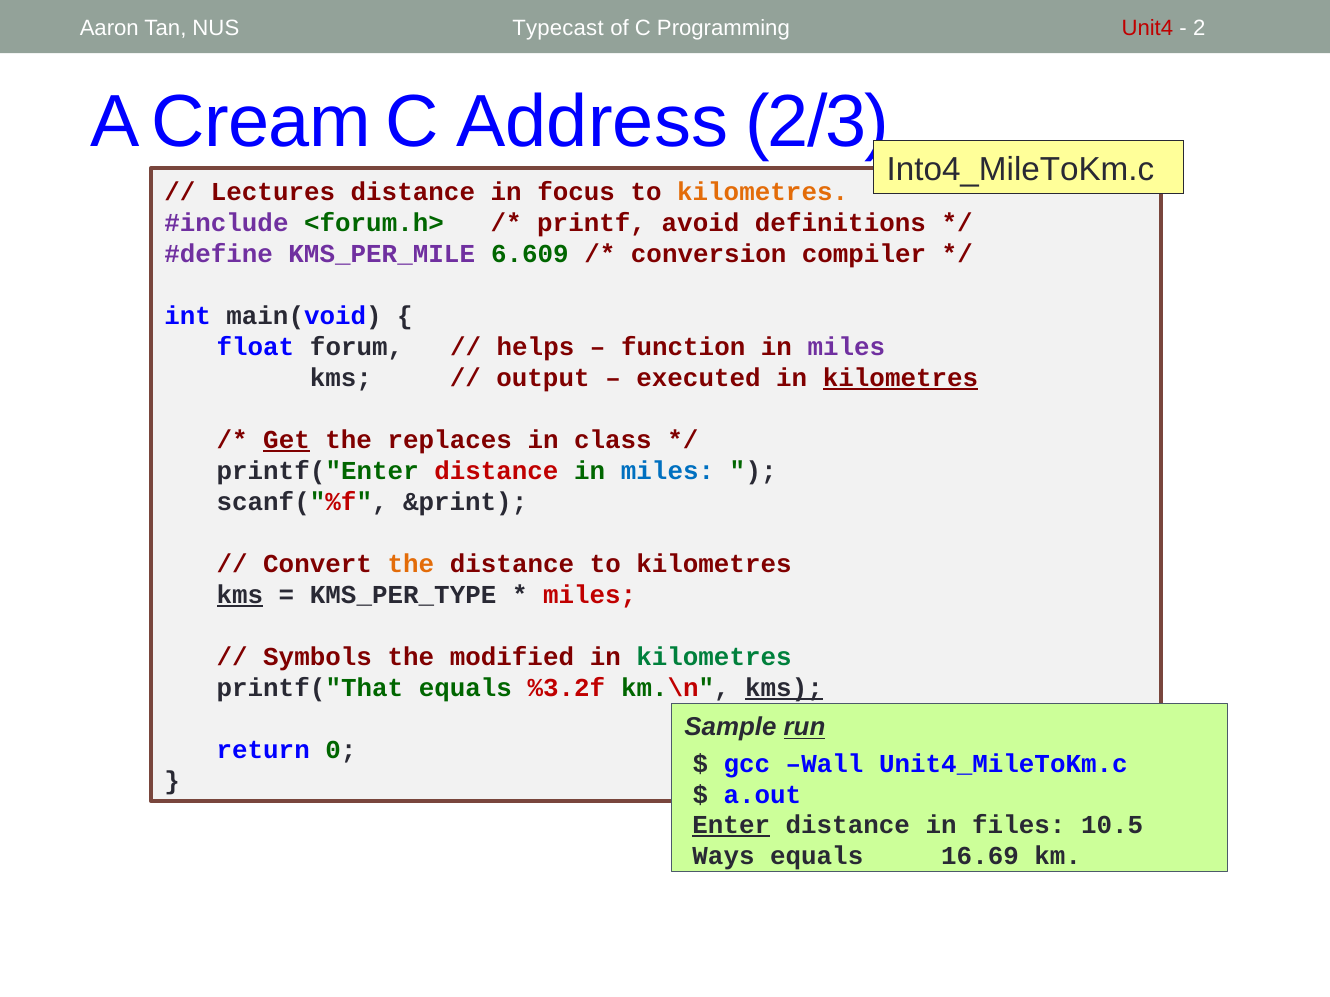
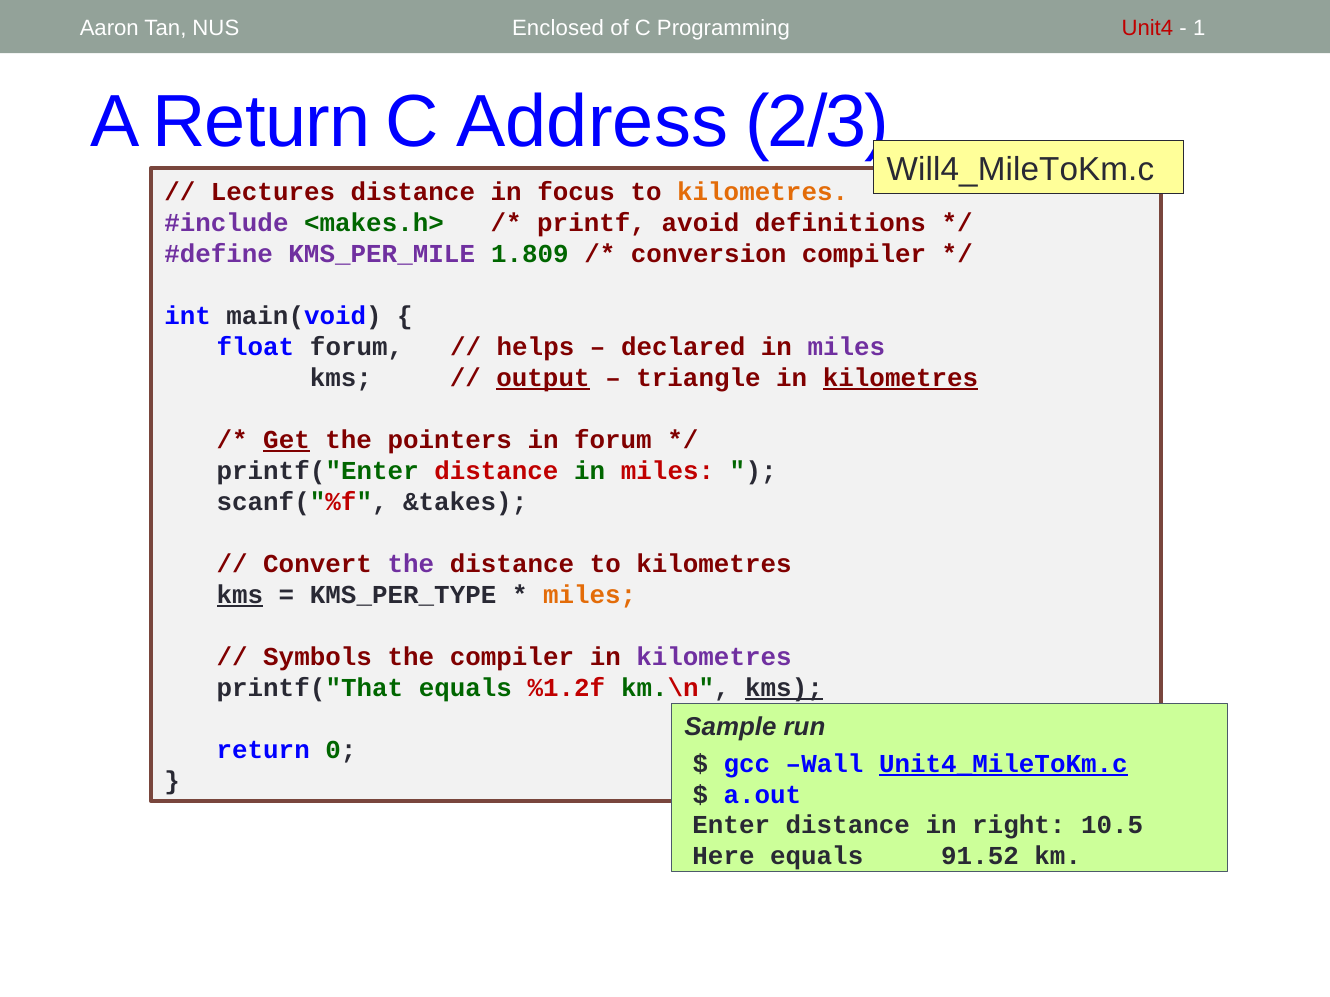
Typecast: Typecast -> Enclosed
2: 2 -> 1
A Cream: Cream -> Return
Into4_MileToKm.c: Into4_MileToKm.c -> Will4_MileToKm.c
<forum.h>: <forum.h> -> <makes.h>
6.609: 6.609 -> 1.809
function: function -> declared
output underline: none -> present
executed: executed -> triangle
replaces: replaces -> pointers
in class: class -> forum
miles at (668, 471) colour: blue -> red
&print: &print -> &takes
the at (411, 564) colour: orange -> purple
miles at (590, 595) colour: red -> orange
the modified: modified -> compiler
kilometres at (714, 657) colour: green -> purple
%3.2f: %3.2f -> %1.2f
run underline: present -> none
Unit4_MileToKm.c underline: none -> present
Enter underline: present -> none
files: files -> right
Ways: Ways -> Here
16.69: 16.69 -> 91.52
